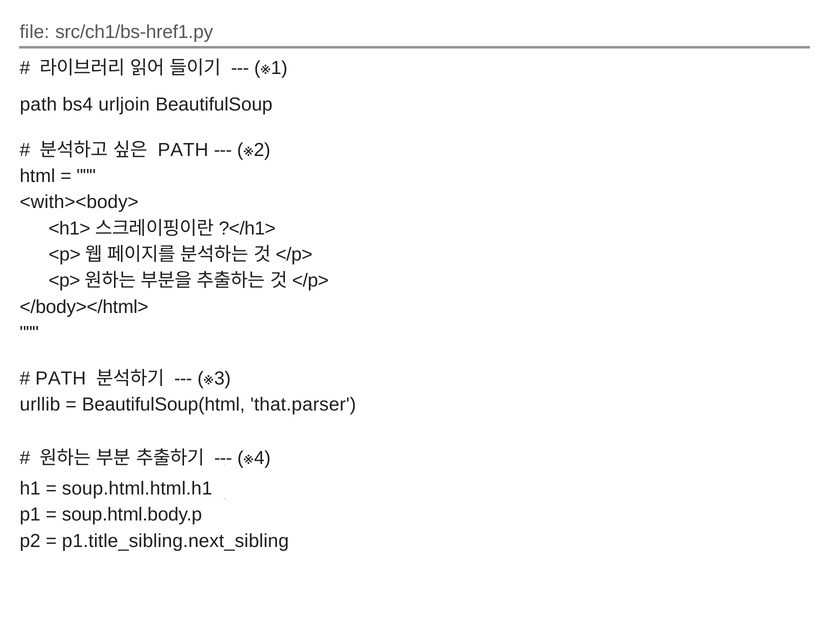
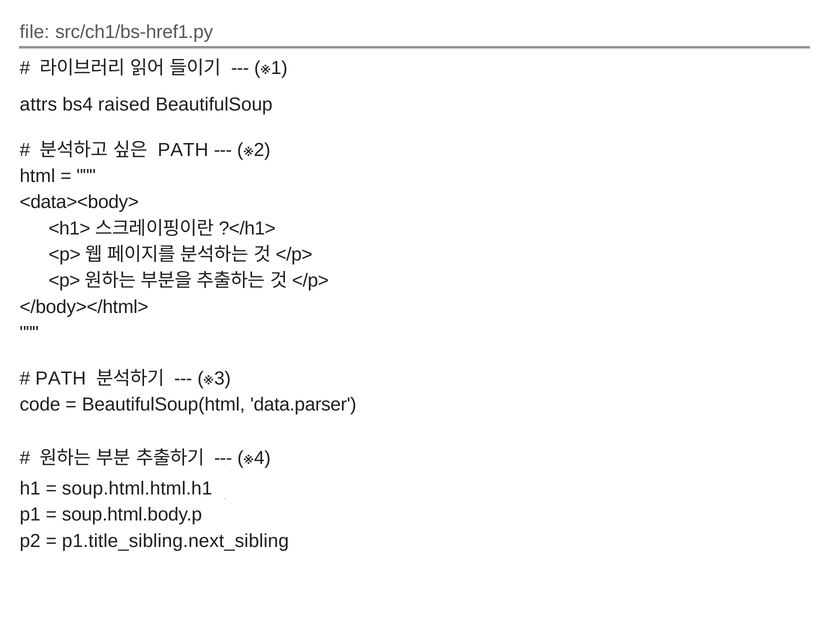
path at (38, 104): path -> attrs
urljoin: urljoin -> raised
<with><body>: <with><body> -> <data><body>
urllib: urllib -> code
that.parser: that.parser -> data.parser
